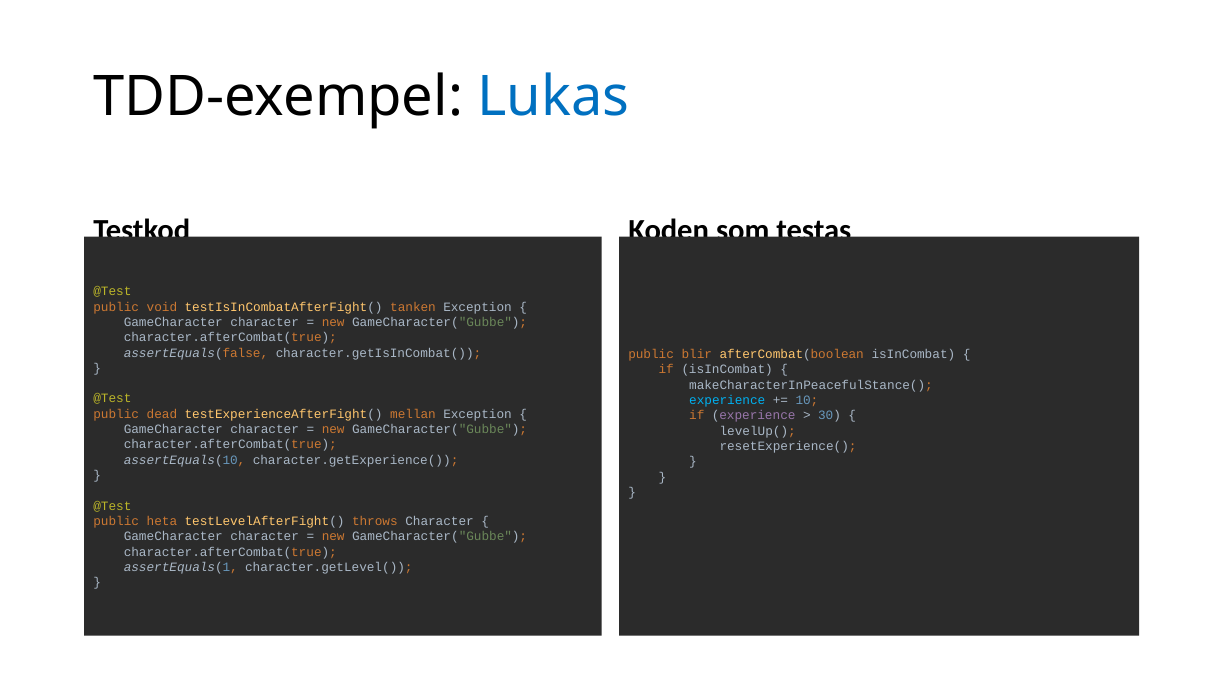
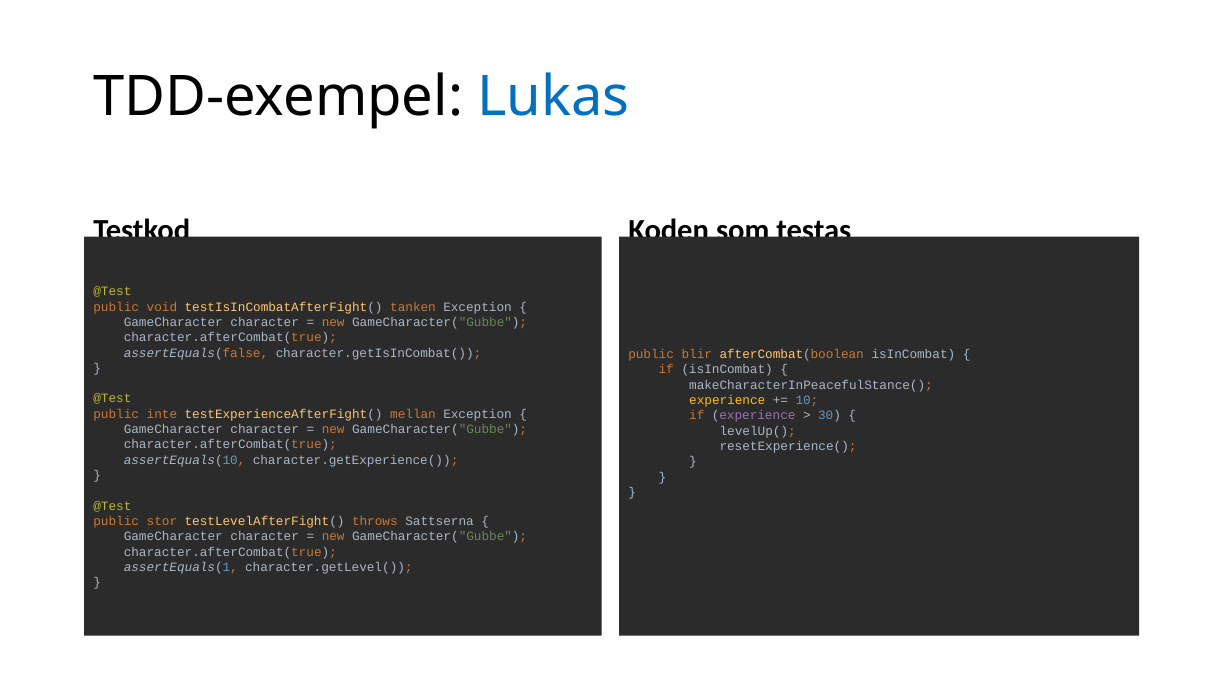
experience at (727, 400) colour: light blue -> yellow
dead: dead -> inte
heta: heta -> stor
throws Character: Character -> Sattserna
